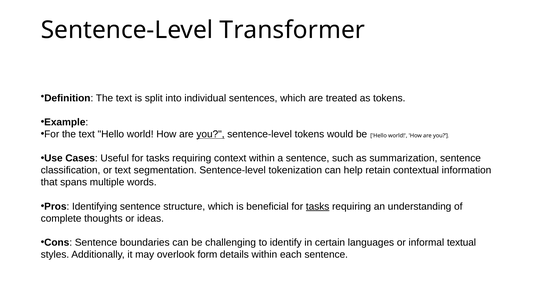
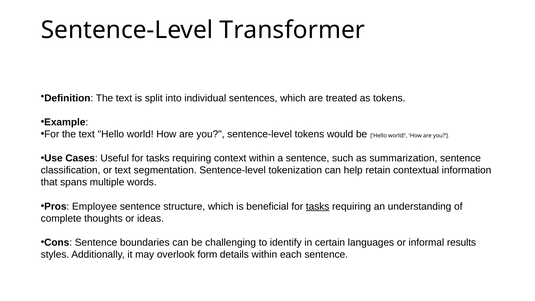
you at (211, 134) underline: present -> none
Identifying: Identifying -> Employee
textual: textual -> results
